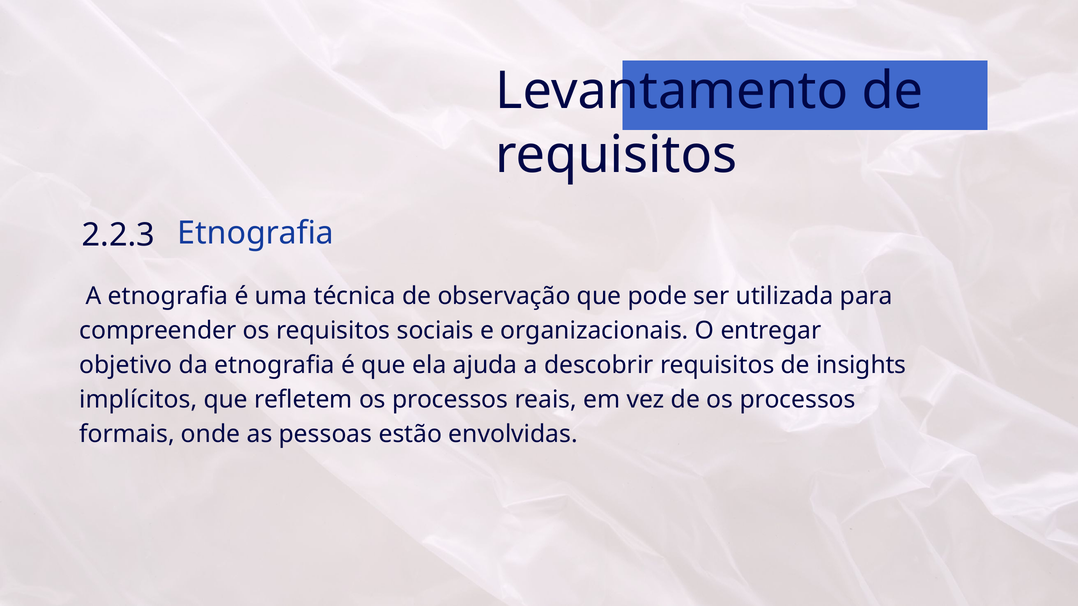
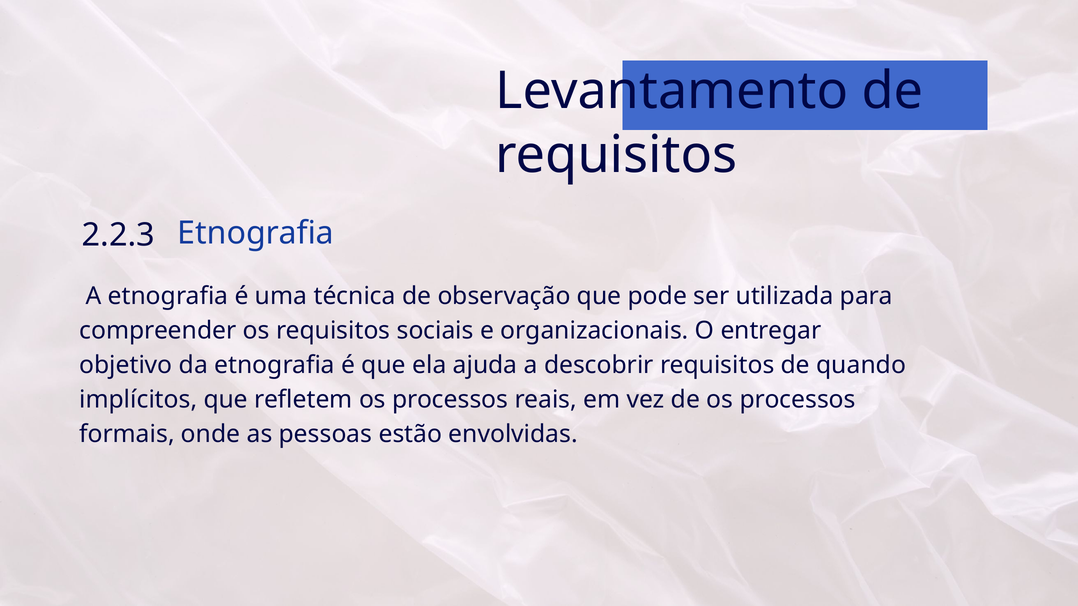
insights: insights -> quando
